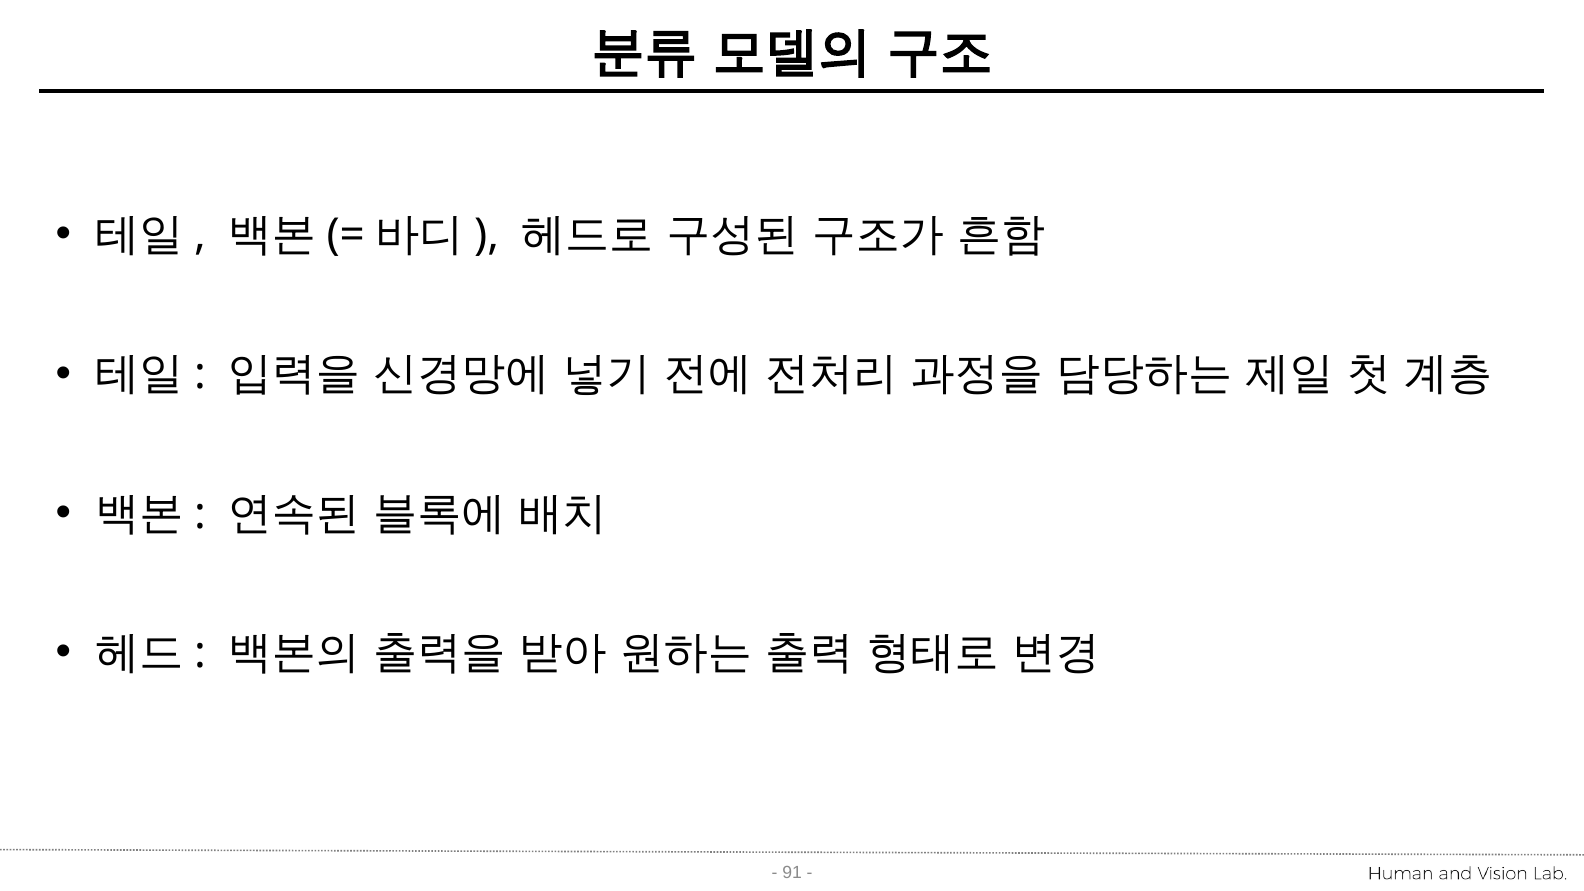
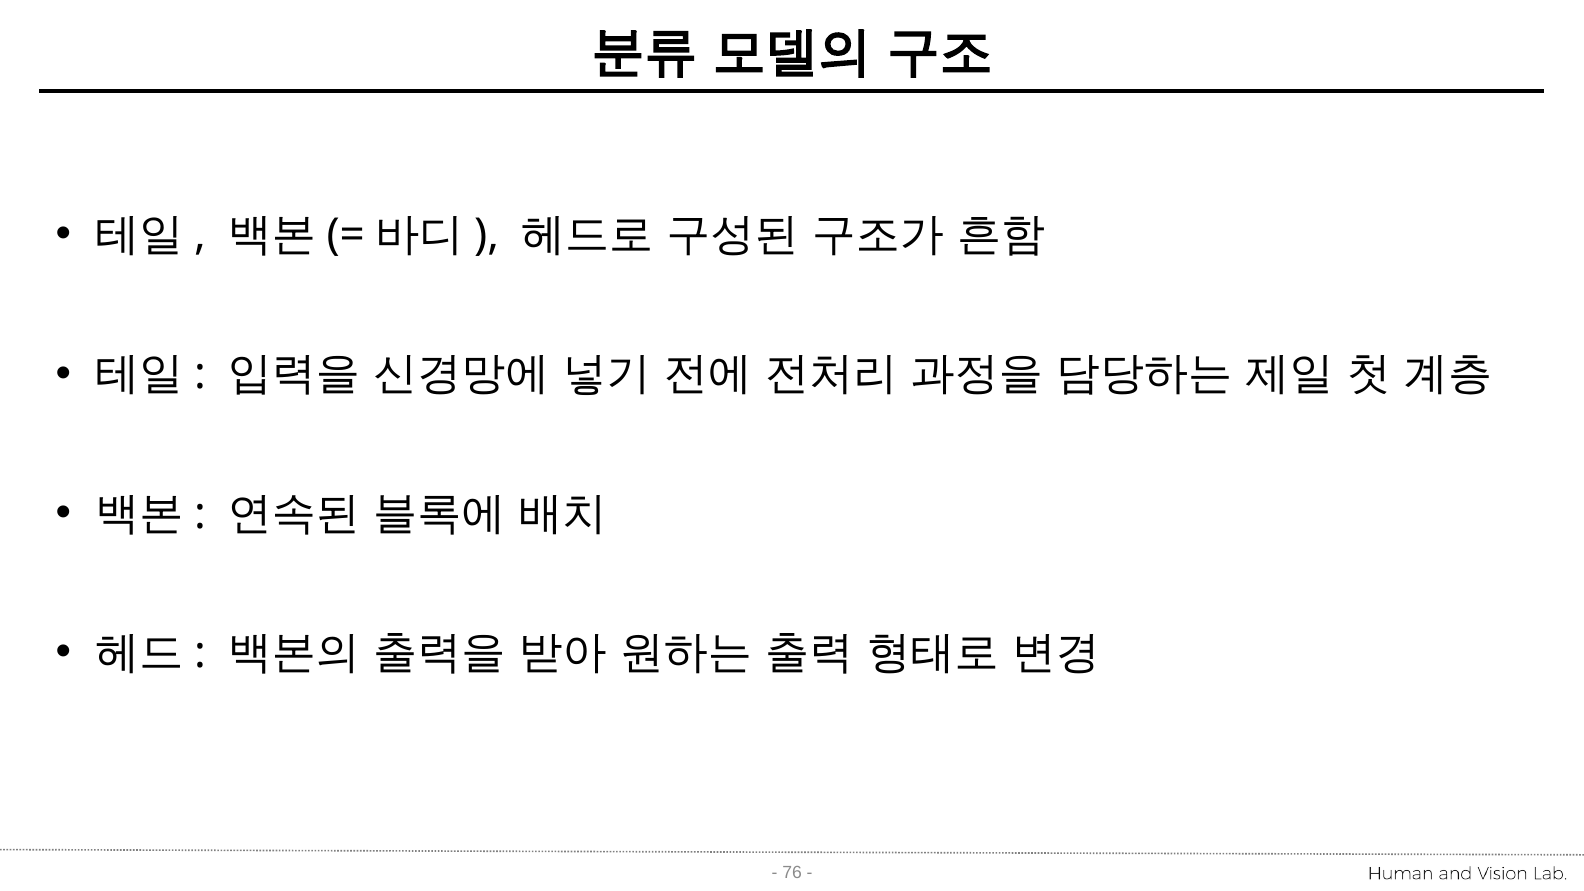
91: 91 -> 76
